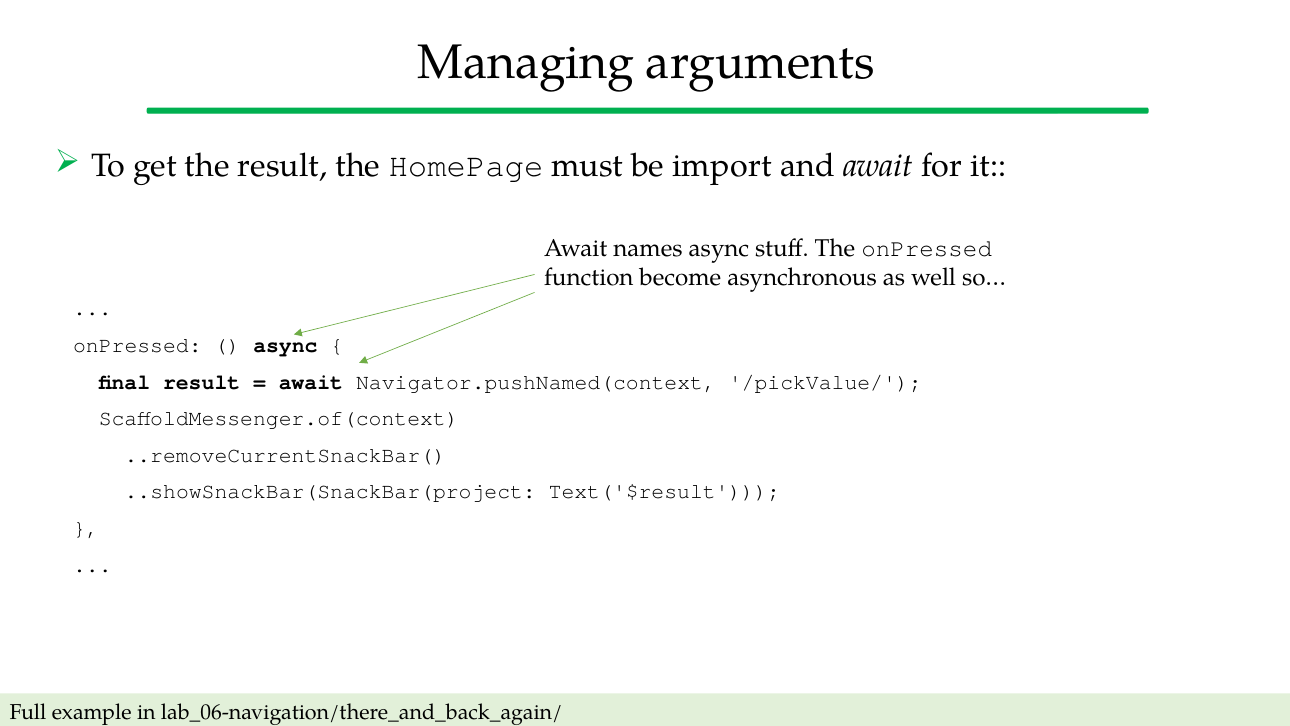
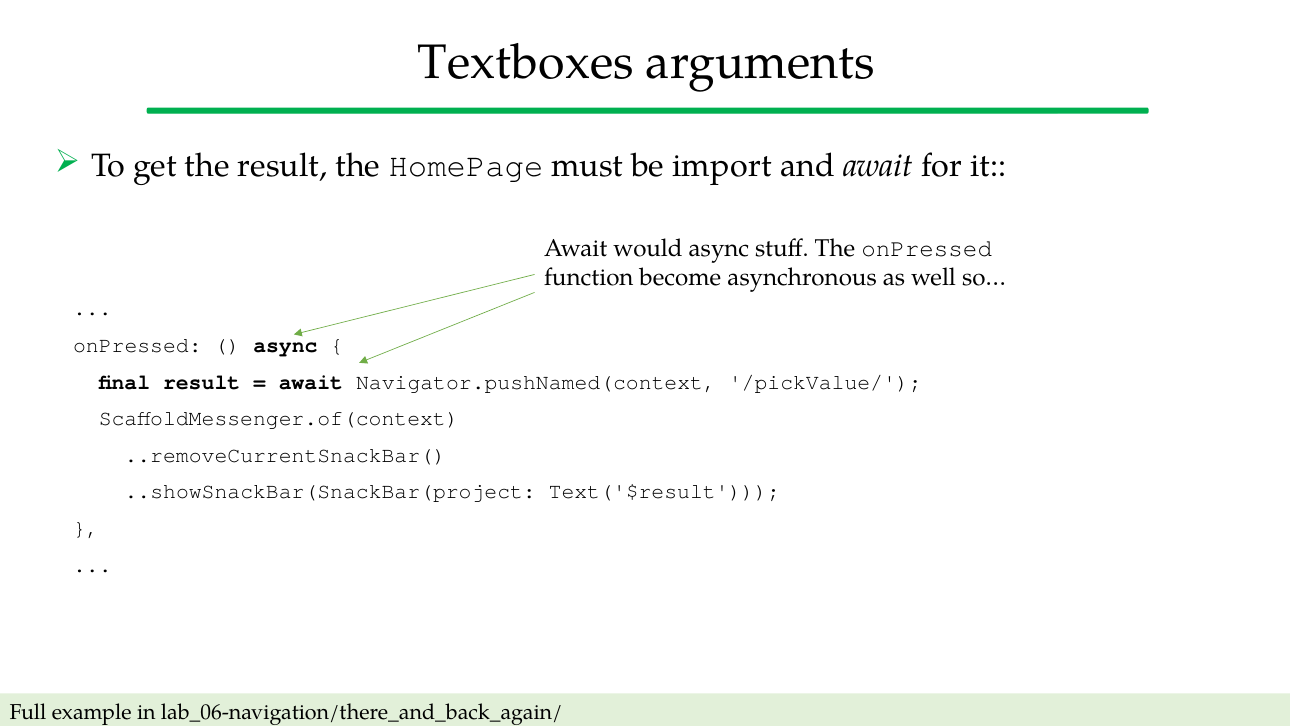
Managing: Managing -> Textboxes
names: names -> would
